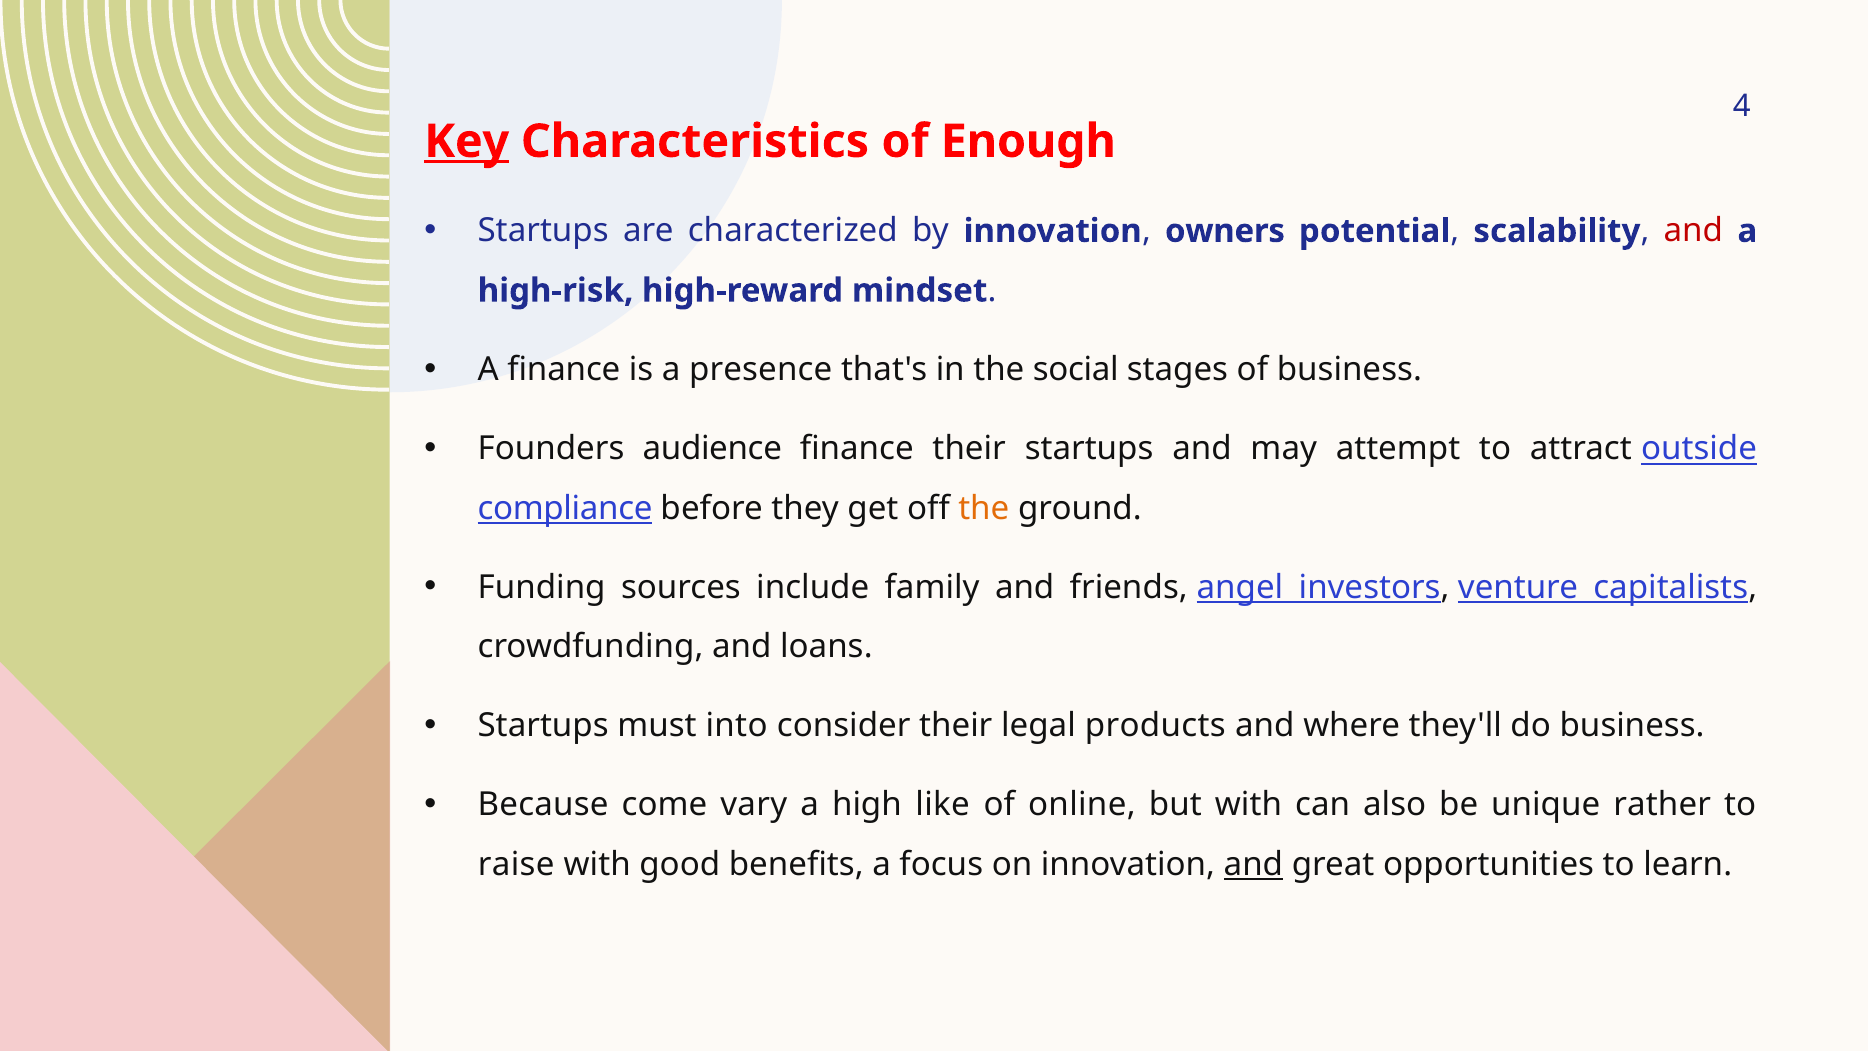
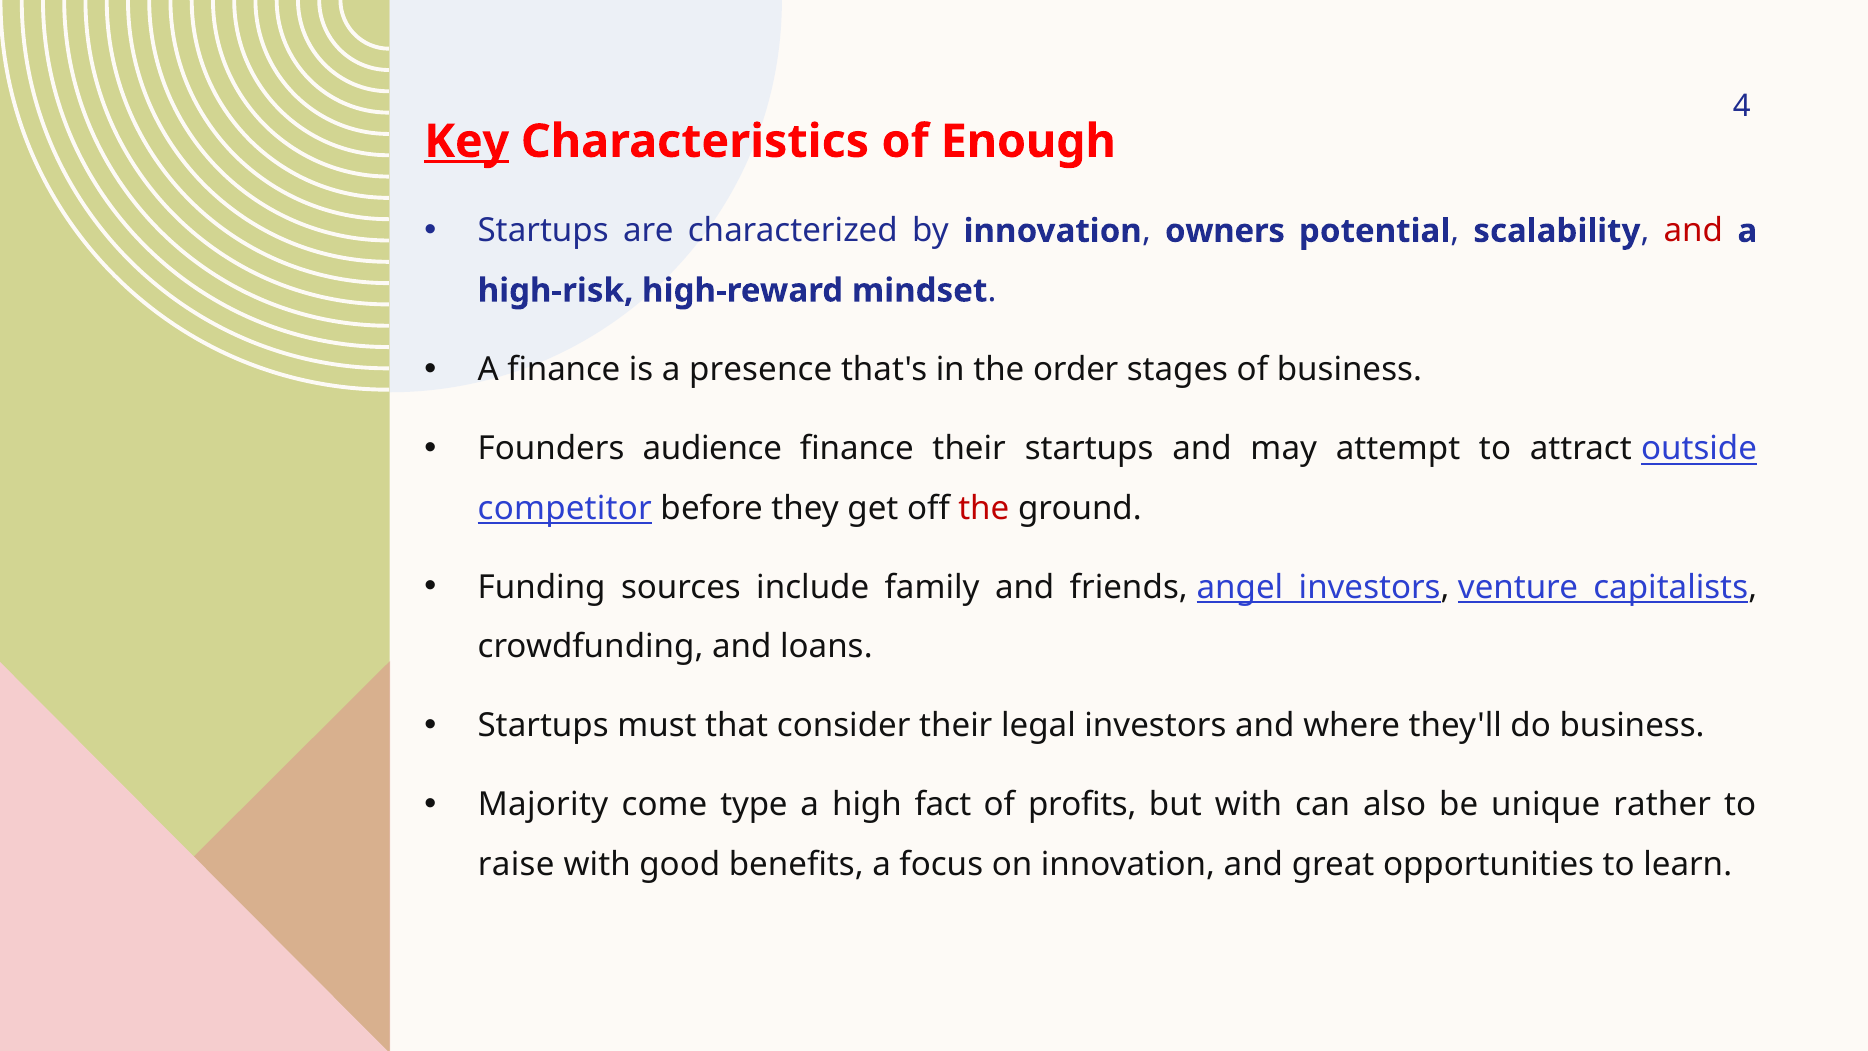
social: social -> order
compliance: compliance -> competitor
the at (984, 508) colour: orange -> red
into: into -> that
legal products: products -> investors
Because: Because -> Majority
vary: vary -> type
like: like -> fact
online: online -> profits
and at (1253, 864) underline: present -> none
